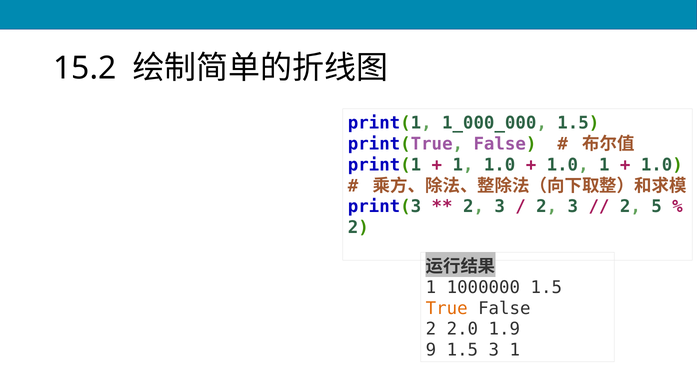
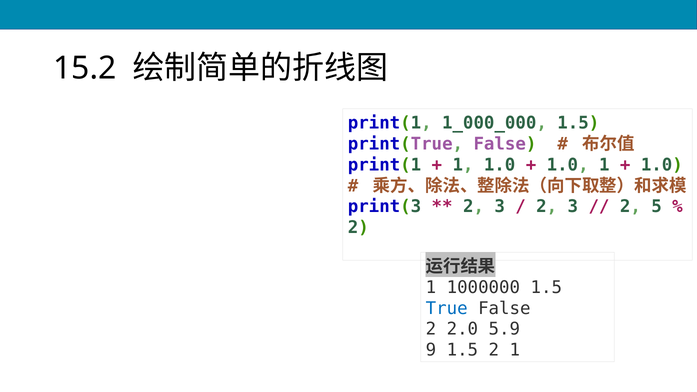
True colour: orange -> blue
1.9: 1.9 -> 5.9
1.5 3: 3 -> 2
